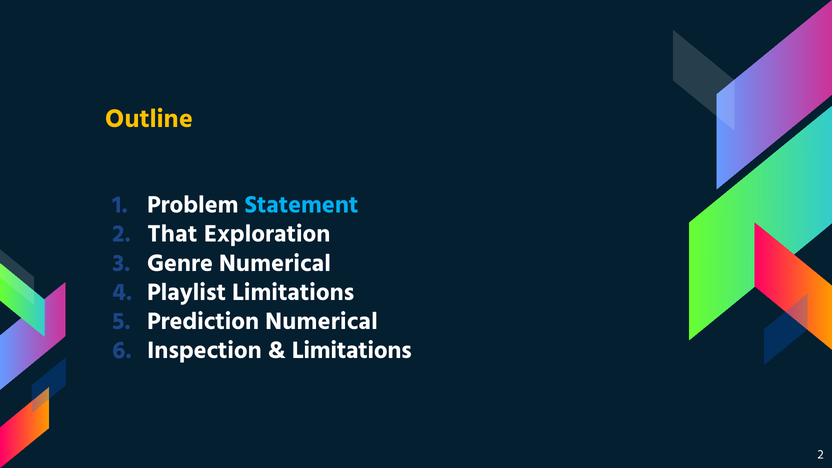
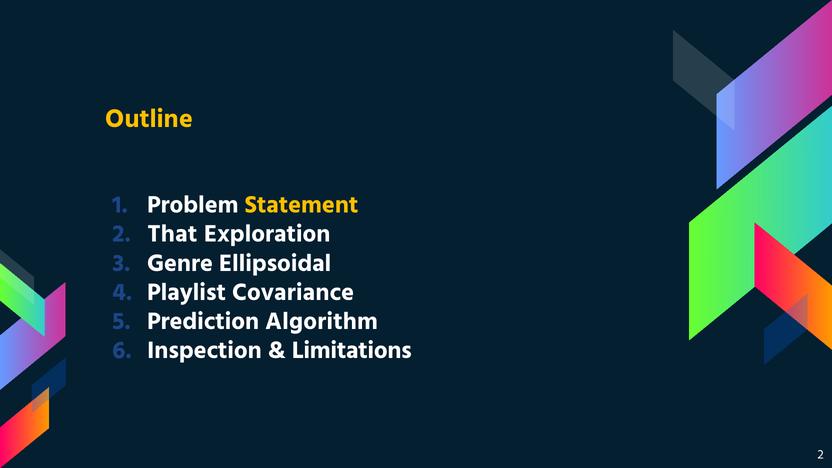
Statement colour: light blue -> yellow
Genre Numerical: Numerical -> Ellipsoidal
Playlist Limitations: Limitations -> Covariance
Prediction Numerical: Numerical -> Algorithm
